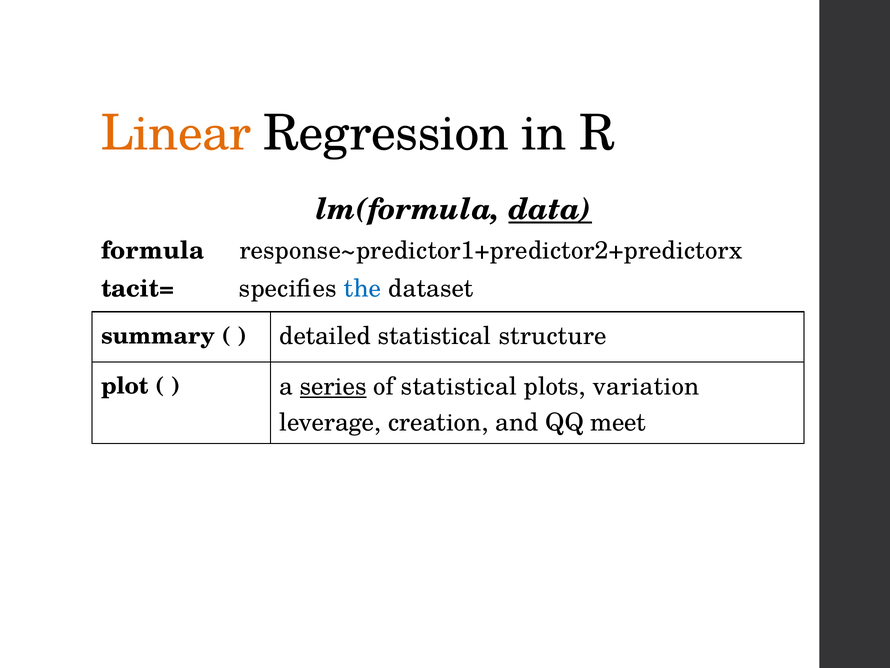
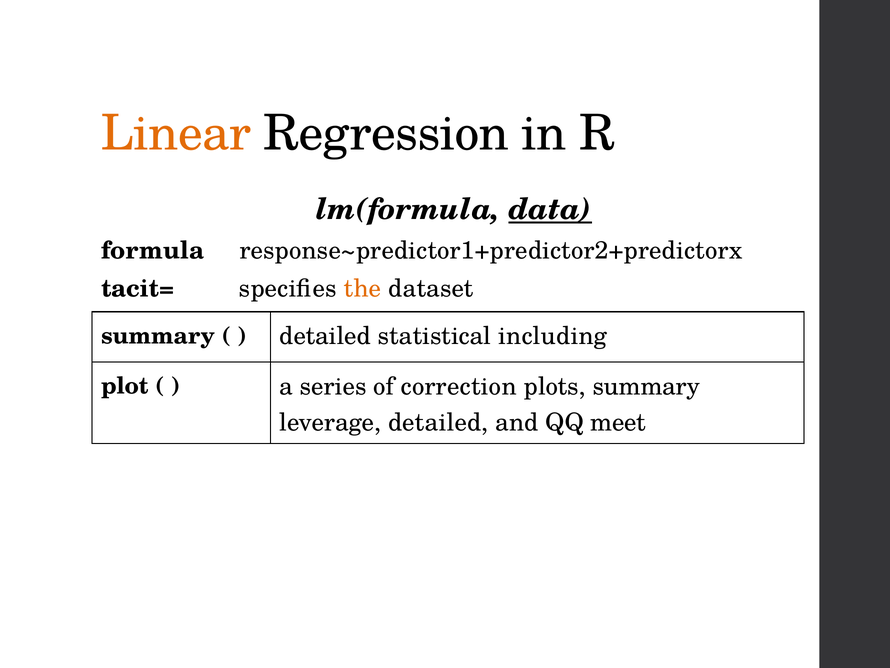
the colour: blue -> orange
structure: structure -> including
series underline: present -> none
of statistical: statistical -> correction
plots variation: variation -> summary
leverage creation: creation -> detailed
